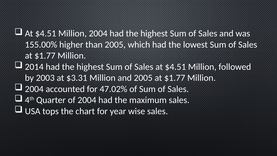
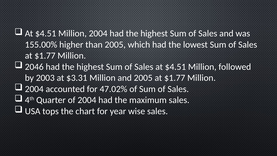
2014: 2014 -> 2046
